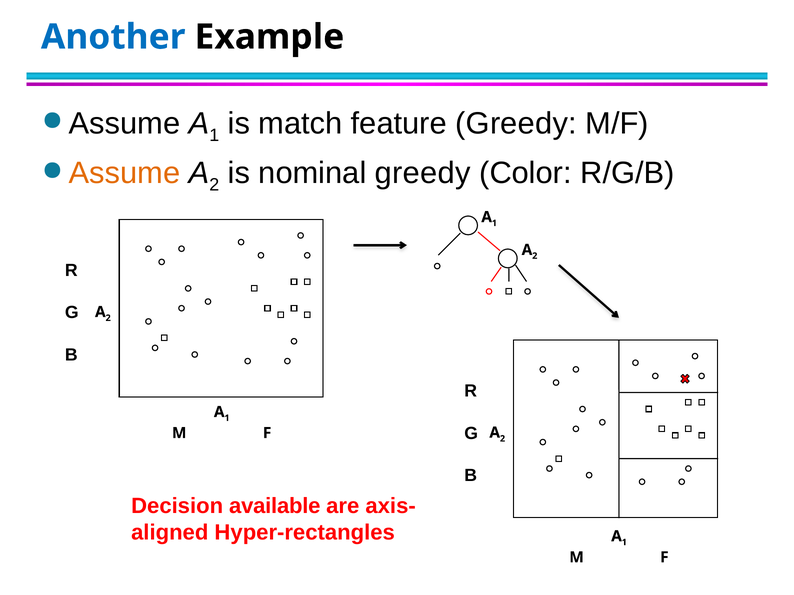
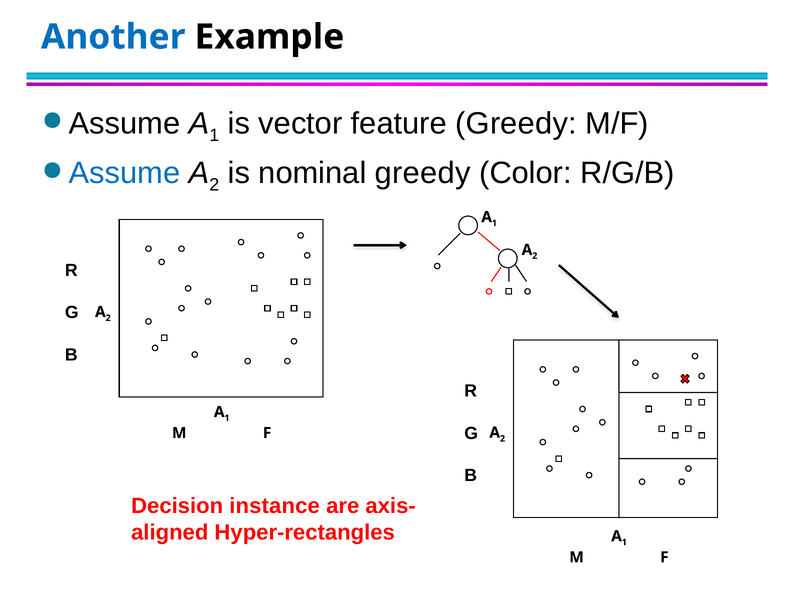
match: match -> vector
Assume at (125, 173) colour: orange -> blue
available: available -> instance
